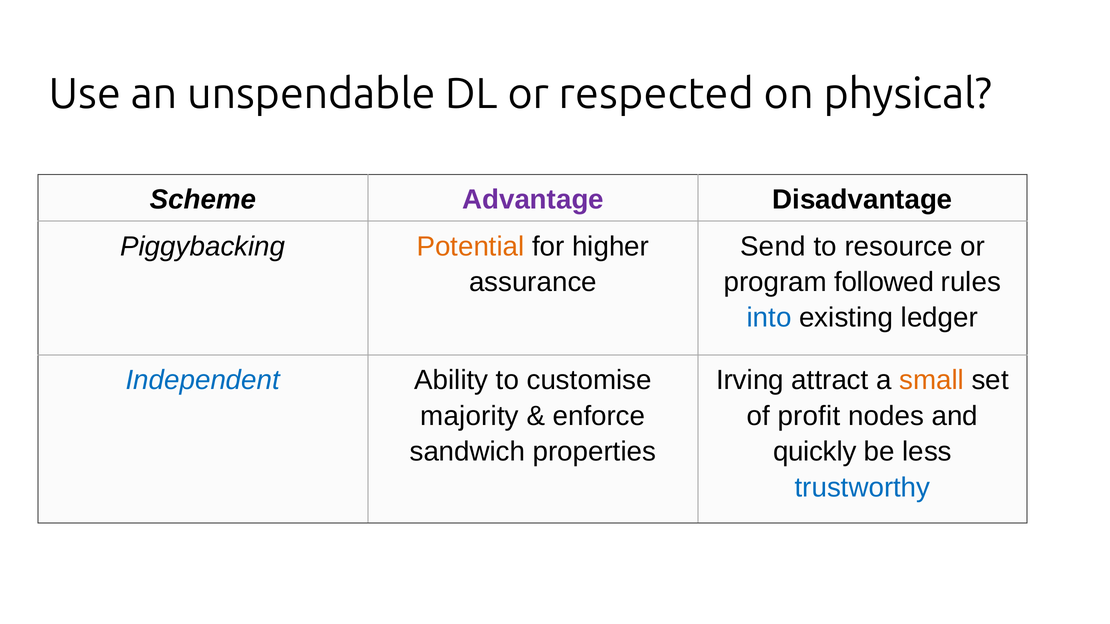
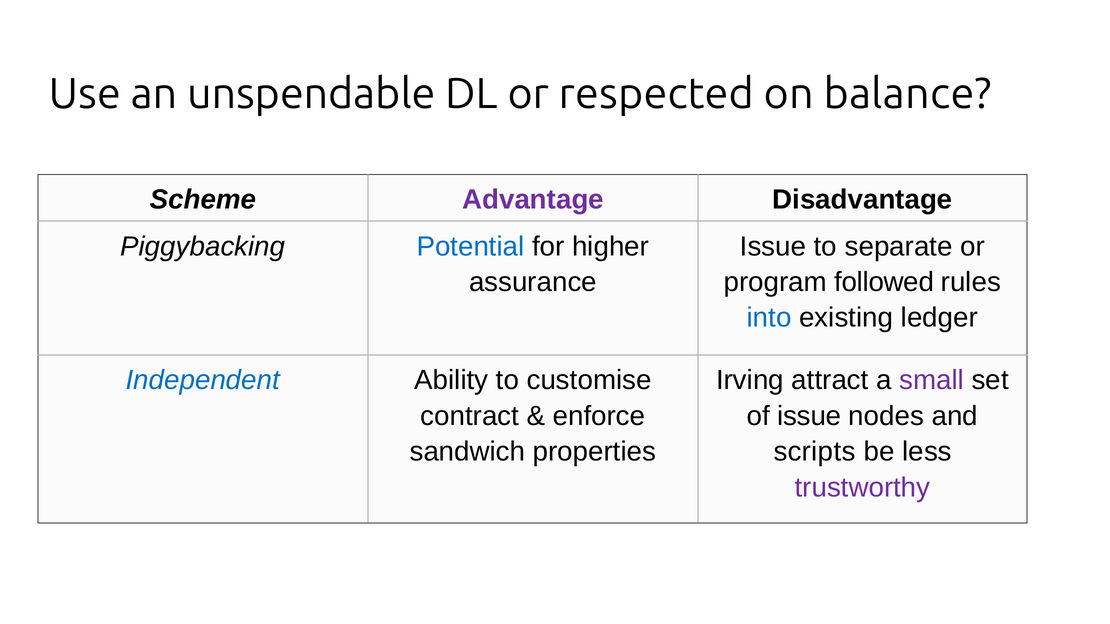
physical: physical -> balance
Potential colour: orange -> blue
Send at (773, 247): Send -> Issue
resource: resource -> separate
small colour: orange -> purple
majority: majority -> contract
of profit: profit -> issue
quickly: quickly -> scripts
trustworthy colour: blue -> purple
